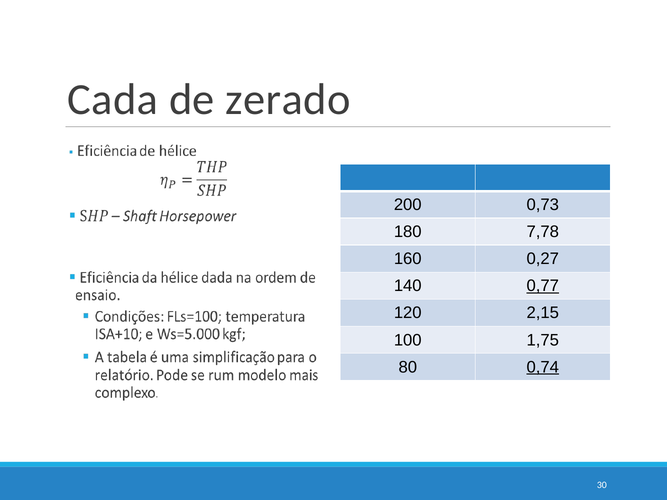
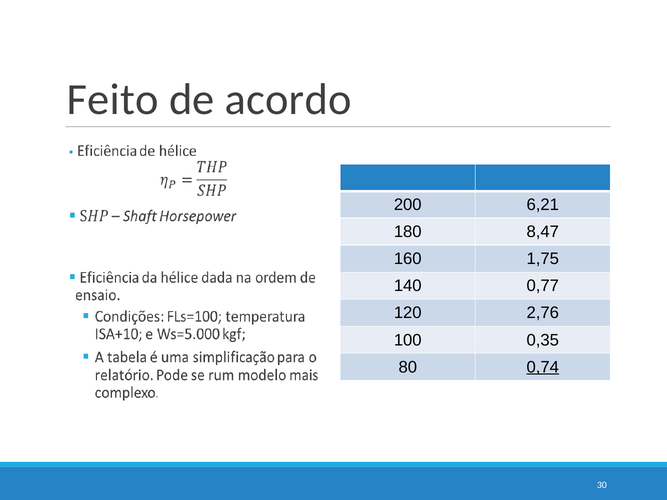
Cada: Cada -> Feito
zerado: zerado -> acordo
0,73: 0,73 -> 6,21
7,78: 7,78 -> 8,47
0,27: 0,27 -> 1,75
0,77 underline: present -> none
2,15: 2,15 -> 2,76
1,75: 1,75 -> 0,35
